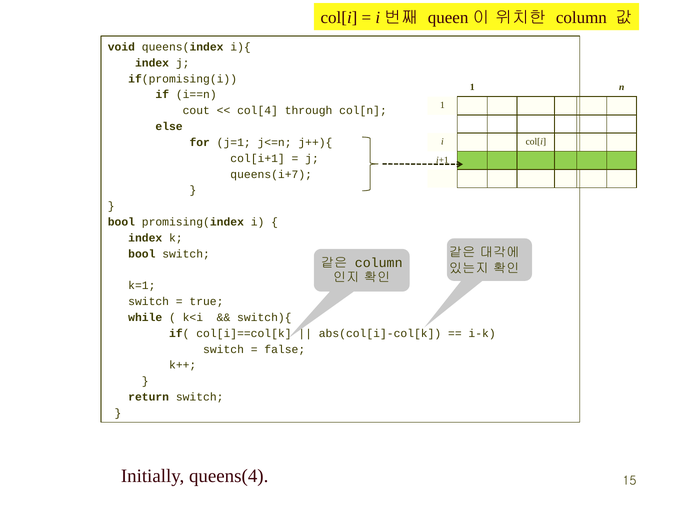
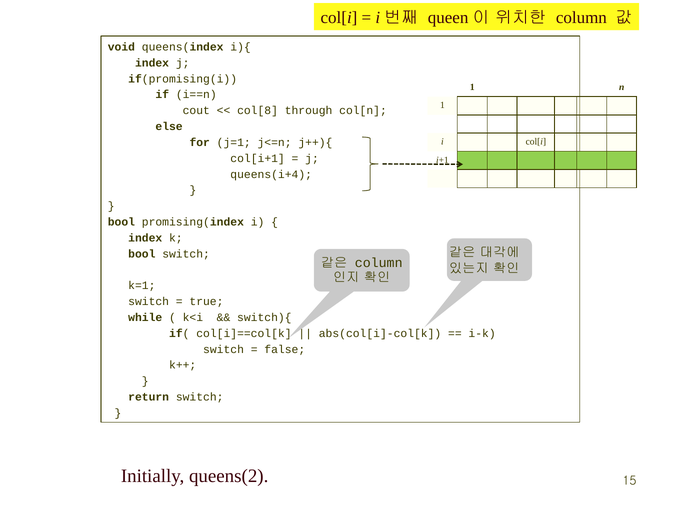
col[4: col[4 -> col[8
queens(i+7: queens(i+7 -> queens(i+4
queens(4: queens(4 -> queens(2
